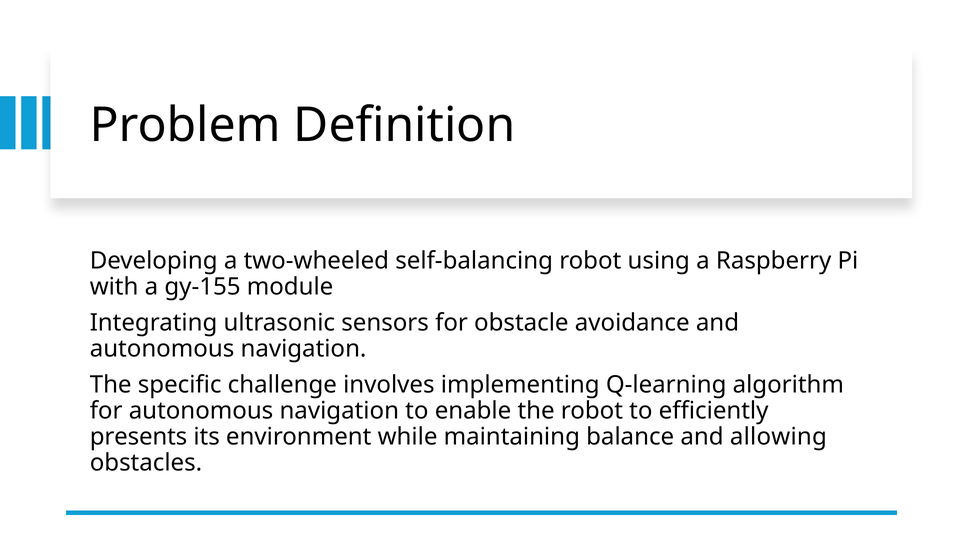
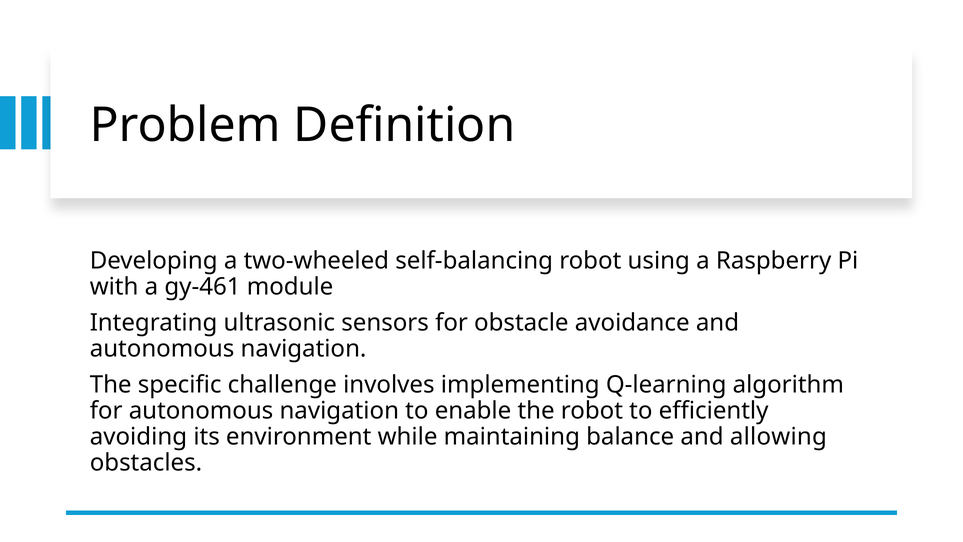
gy-155: gy-155 -> gy-461
presents: presents -> avoiding
